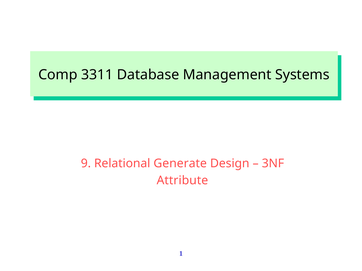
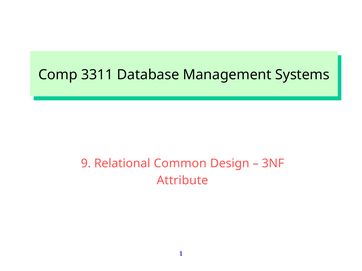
Generate: Generate -> Common
